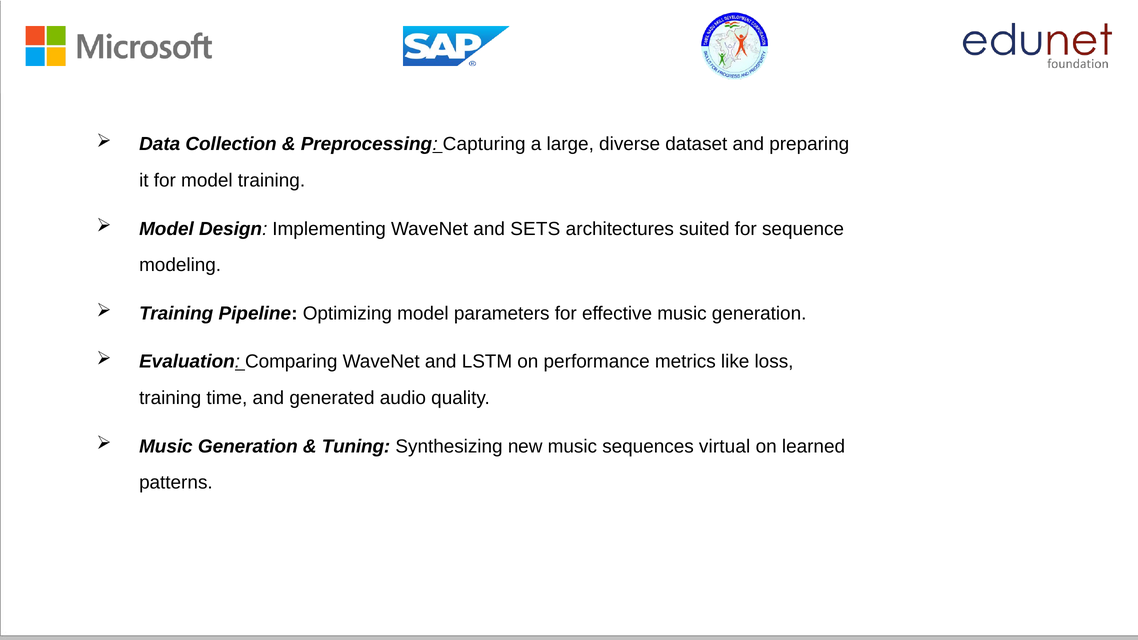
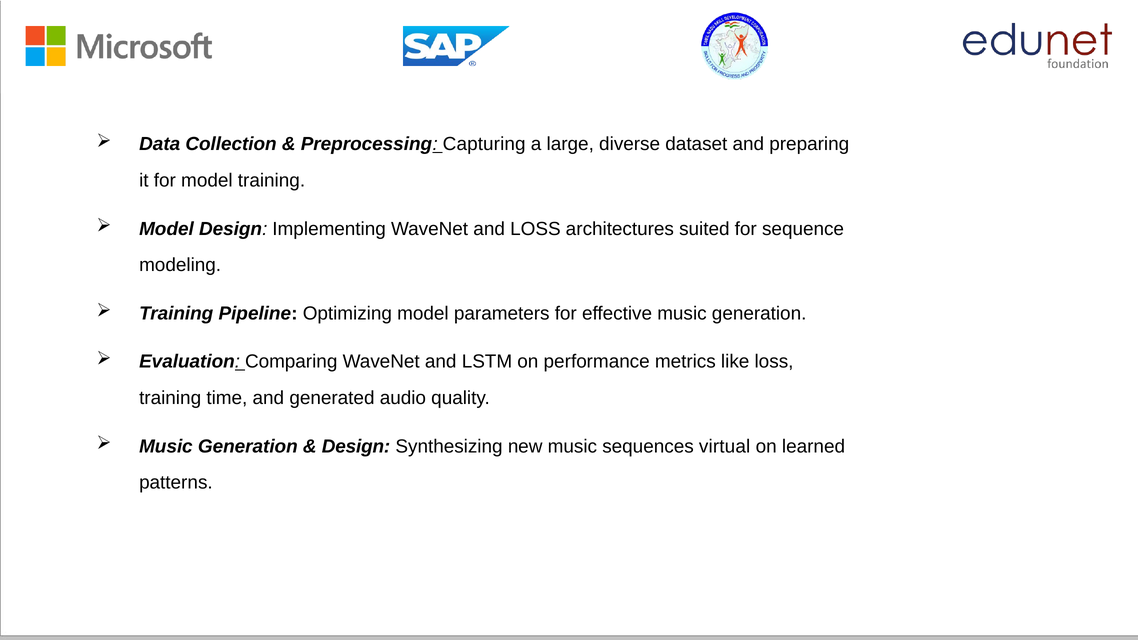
and SETS: SETS -> LOSS
Tuning at (356, 446): Tuning -> Design
